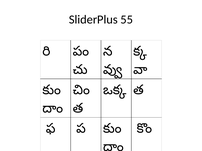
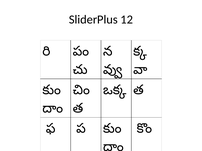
55: 55 -> 12
